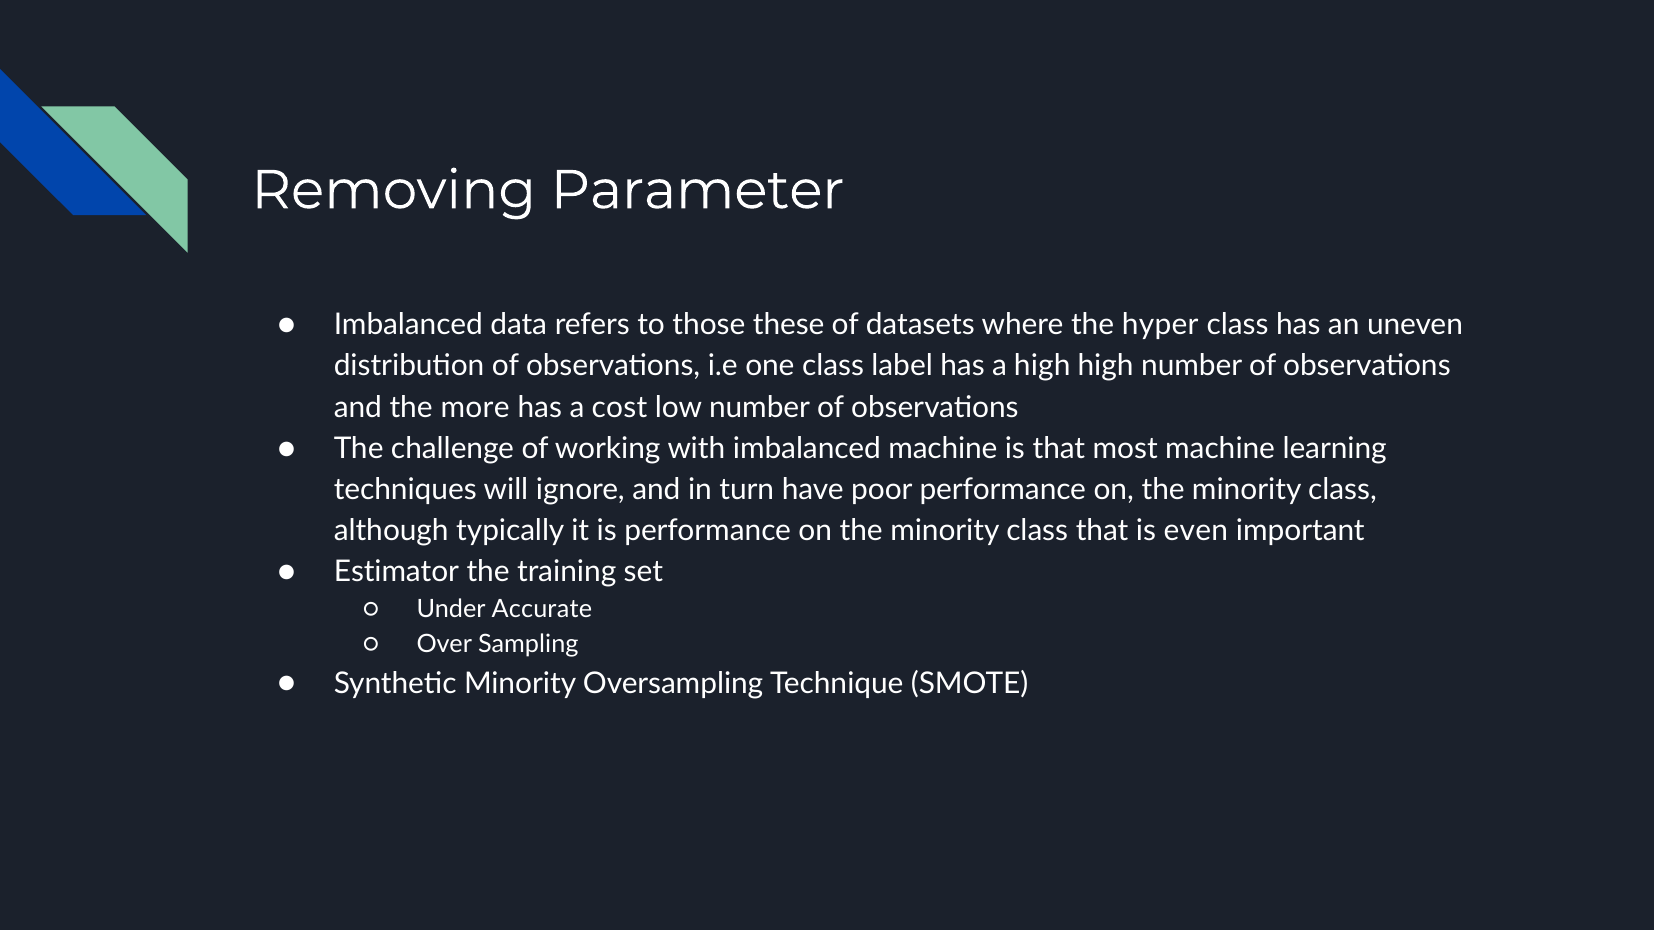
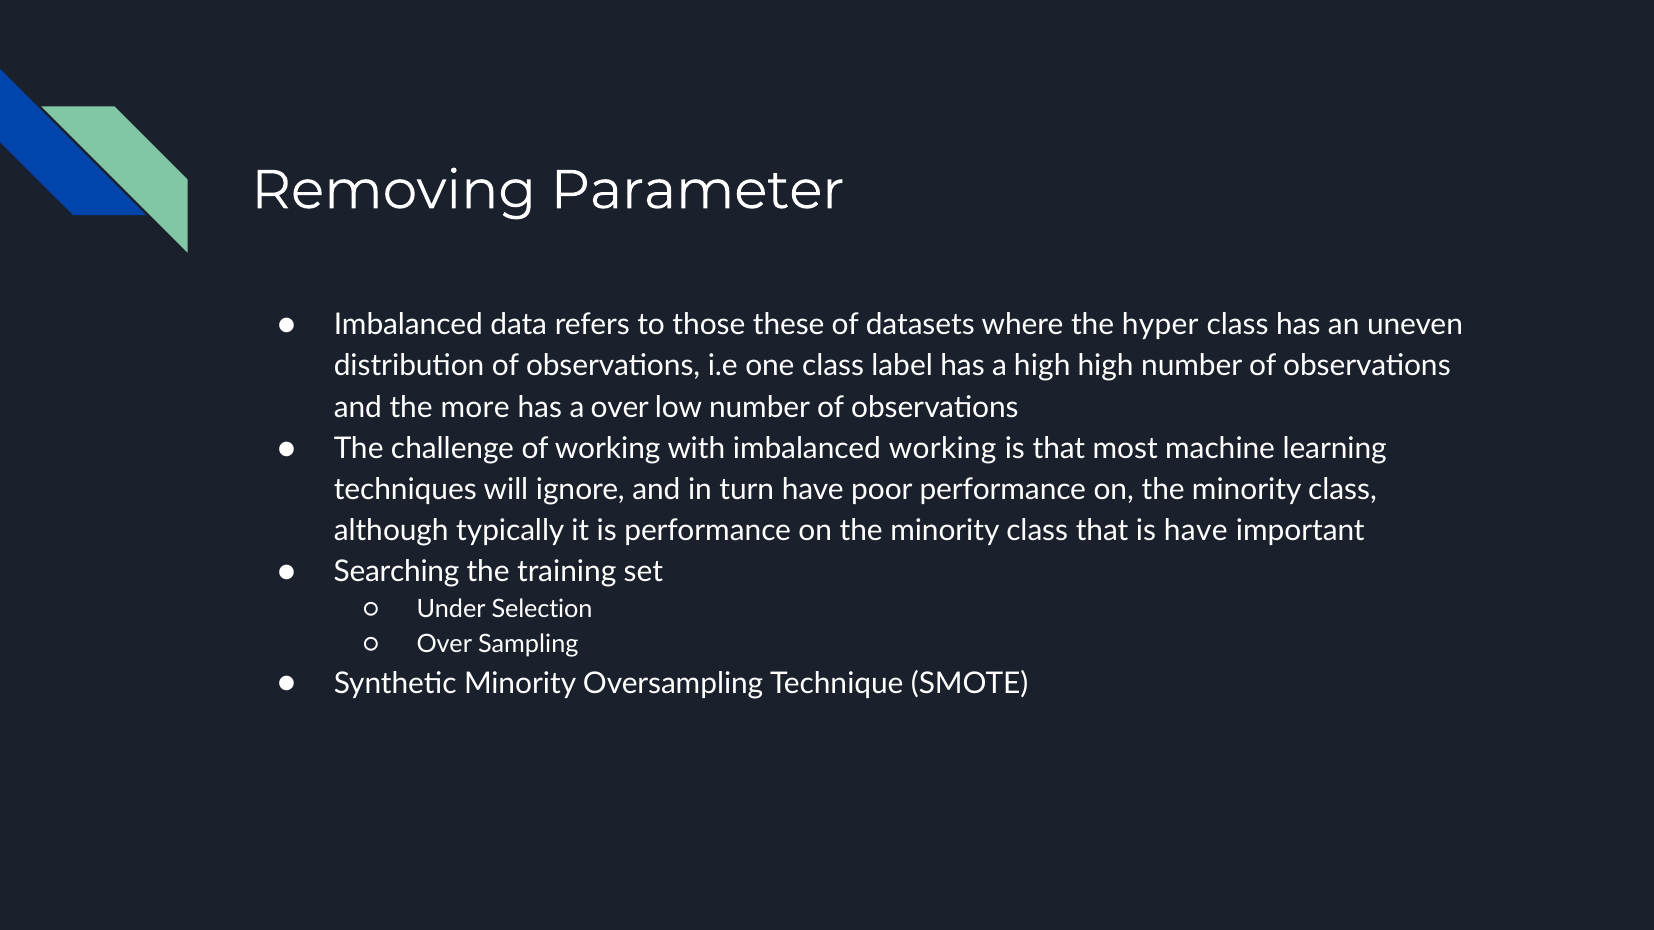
a cost: cost -> over
imbalanced machine: machine -> working
is even: even -> have
Estimator: Estimator -> Searching
Accurate: Accurate -> Selection
